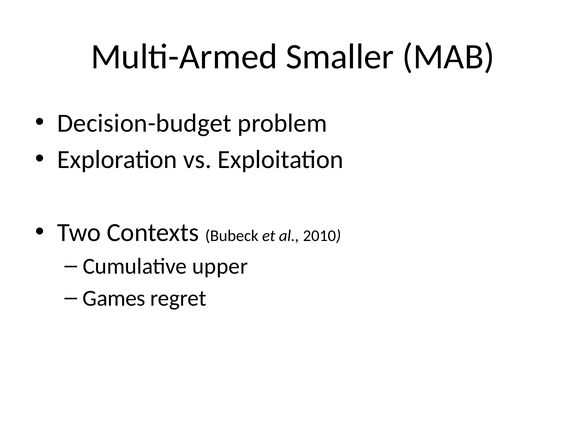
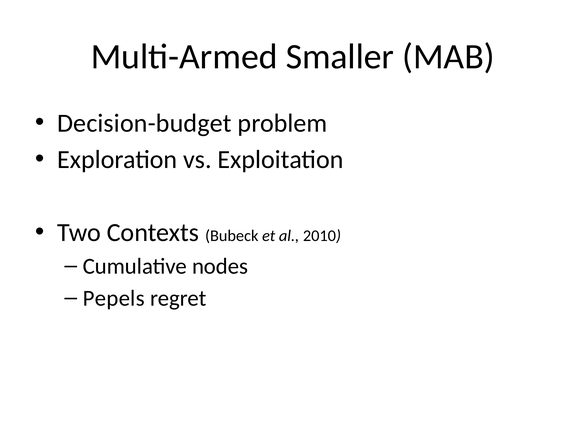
upper: upper -> nodes
Games: Games -> Pepels
